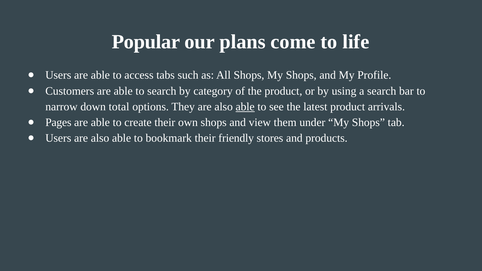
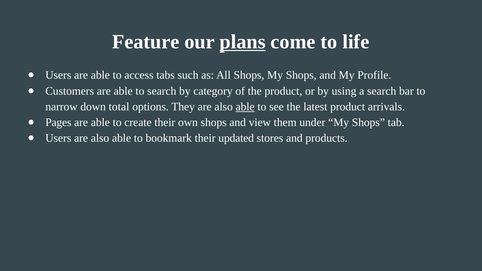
Popular: Popular -> Feature
plans underline: none -> present
friendly: friendly -> updated
